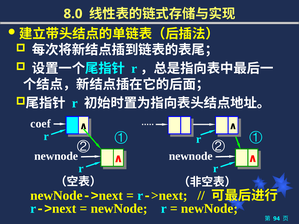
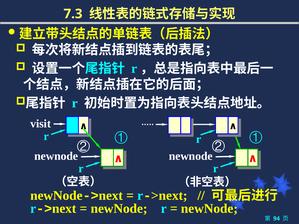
8.0: 8.0 -> 7.3
coef: coef -> visit
